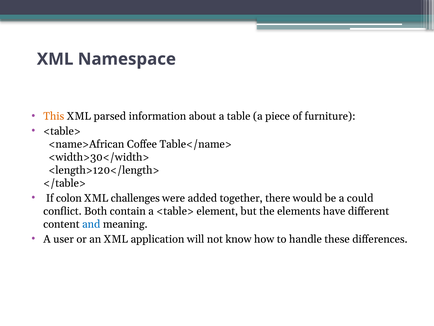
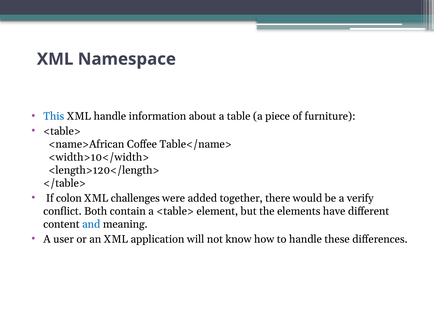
This colour: orange -> blue
XML parsed: parsed -> handle
<width>30</width>: <width>30</width> -> <width>10</width>
could: could -> verify
